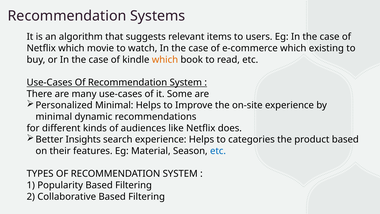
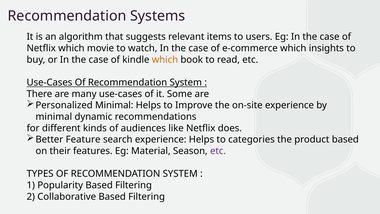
existing: existing -> insights
Insights: Insights -> Feature
etc at (218, 151) colour: blue -> purple
